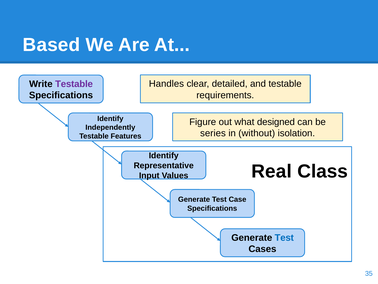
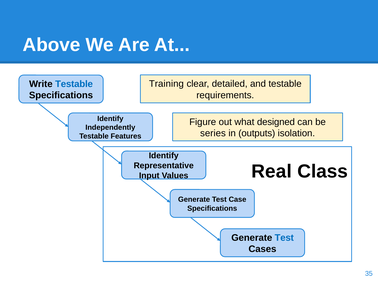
Based: Based -> Above
Handles: Handles -> Training
Testable at (74, 84) colour: purple -> blue
without: without -> outputs
